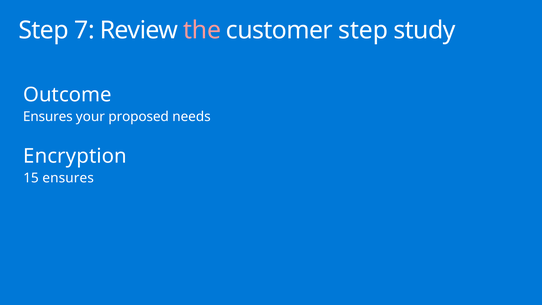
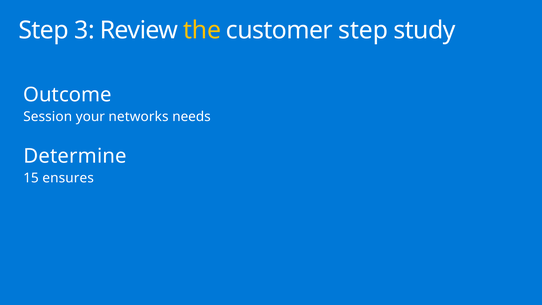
7: 7 -> 3
the colour: pink -> yellow
Ensures at (48, 116): Ensures -> Session
proposed: proposed -> networks
Encryption: Encryption -> Determine
